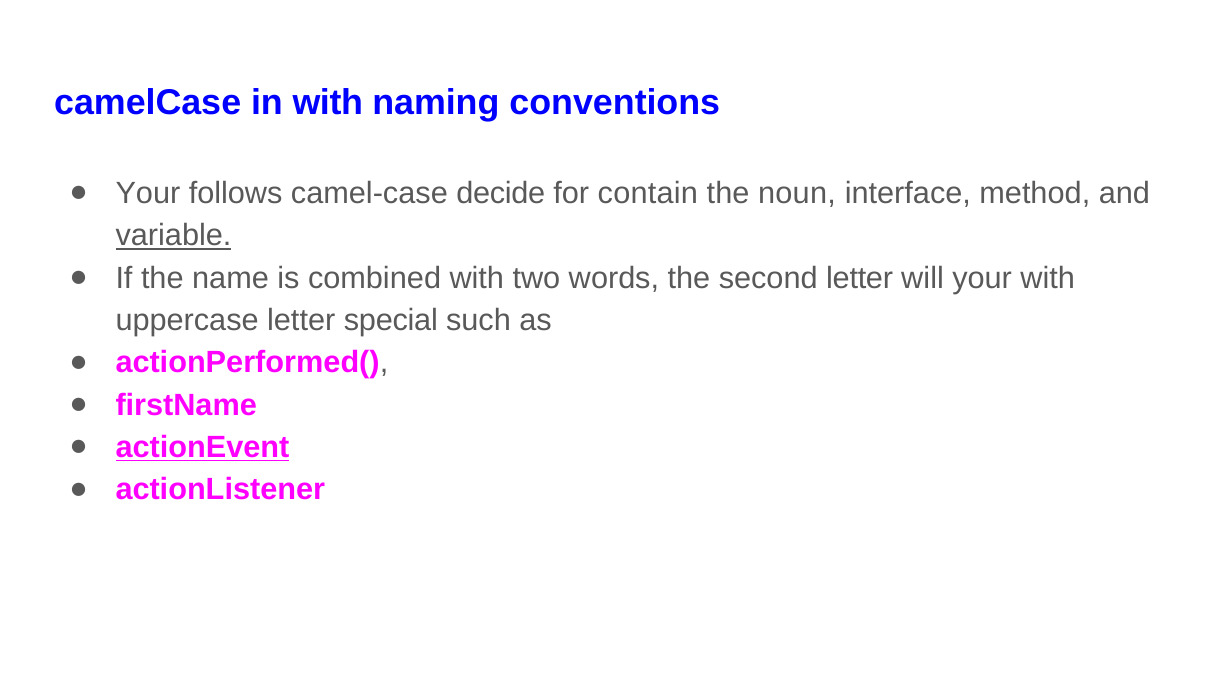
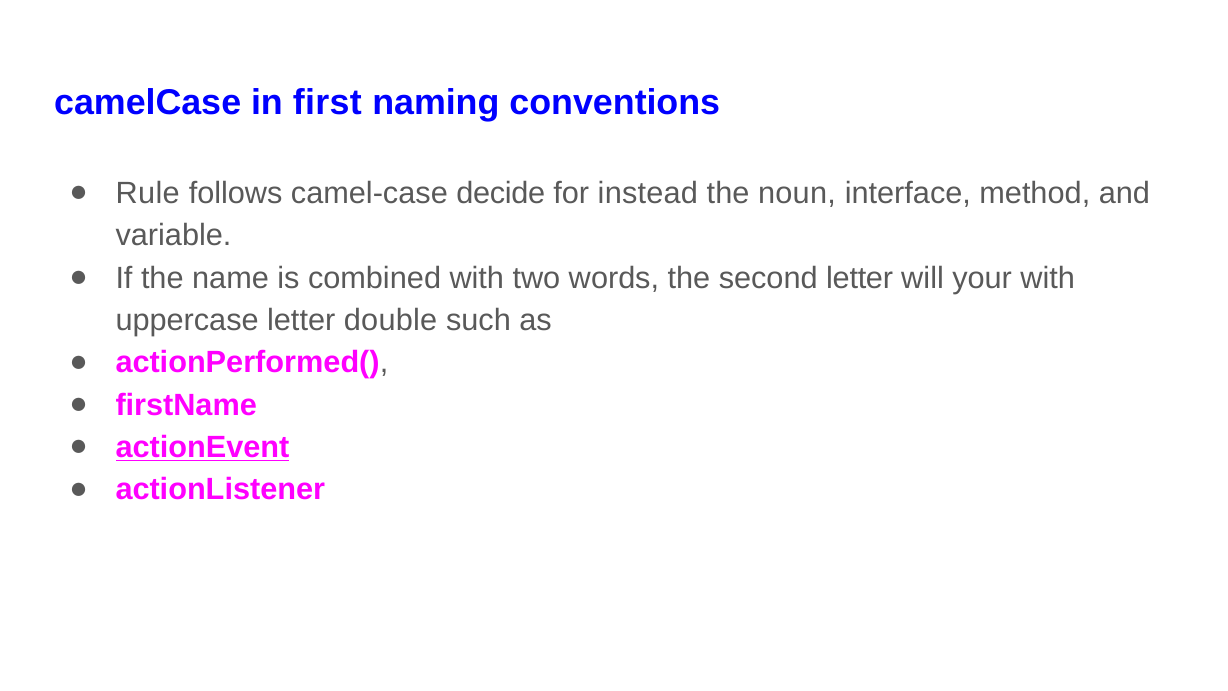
in with: with -> first
Your at (148, 193): Your -> Rule
contain: contain -> instead
variable underline: present -> none
special: special -> double
